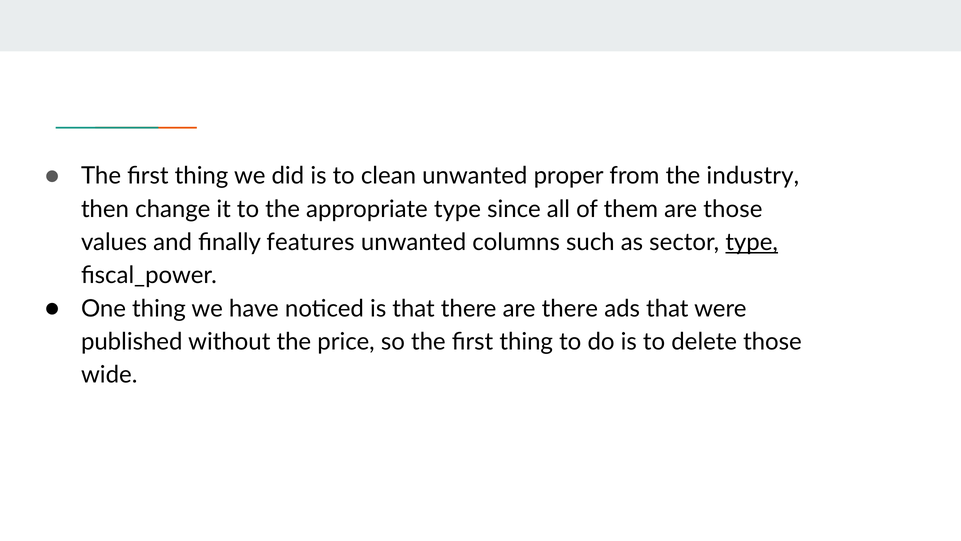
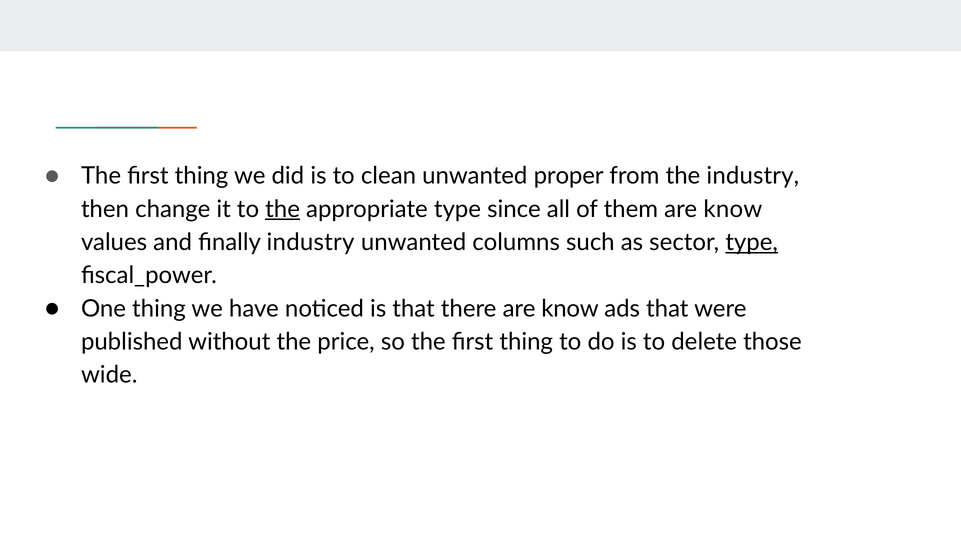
the at (283, 209) underline: none -> present
them are those: those -> know
finally features: features -> industry
there are there: there -> know
